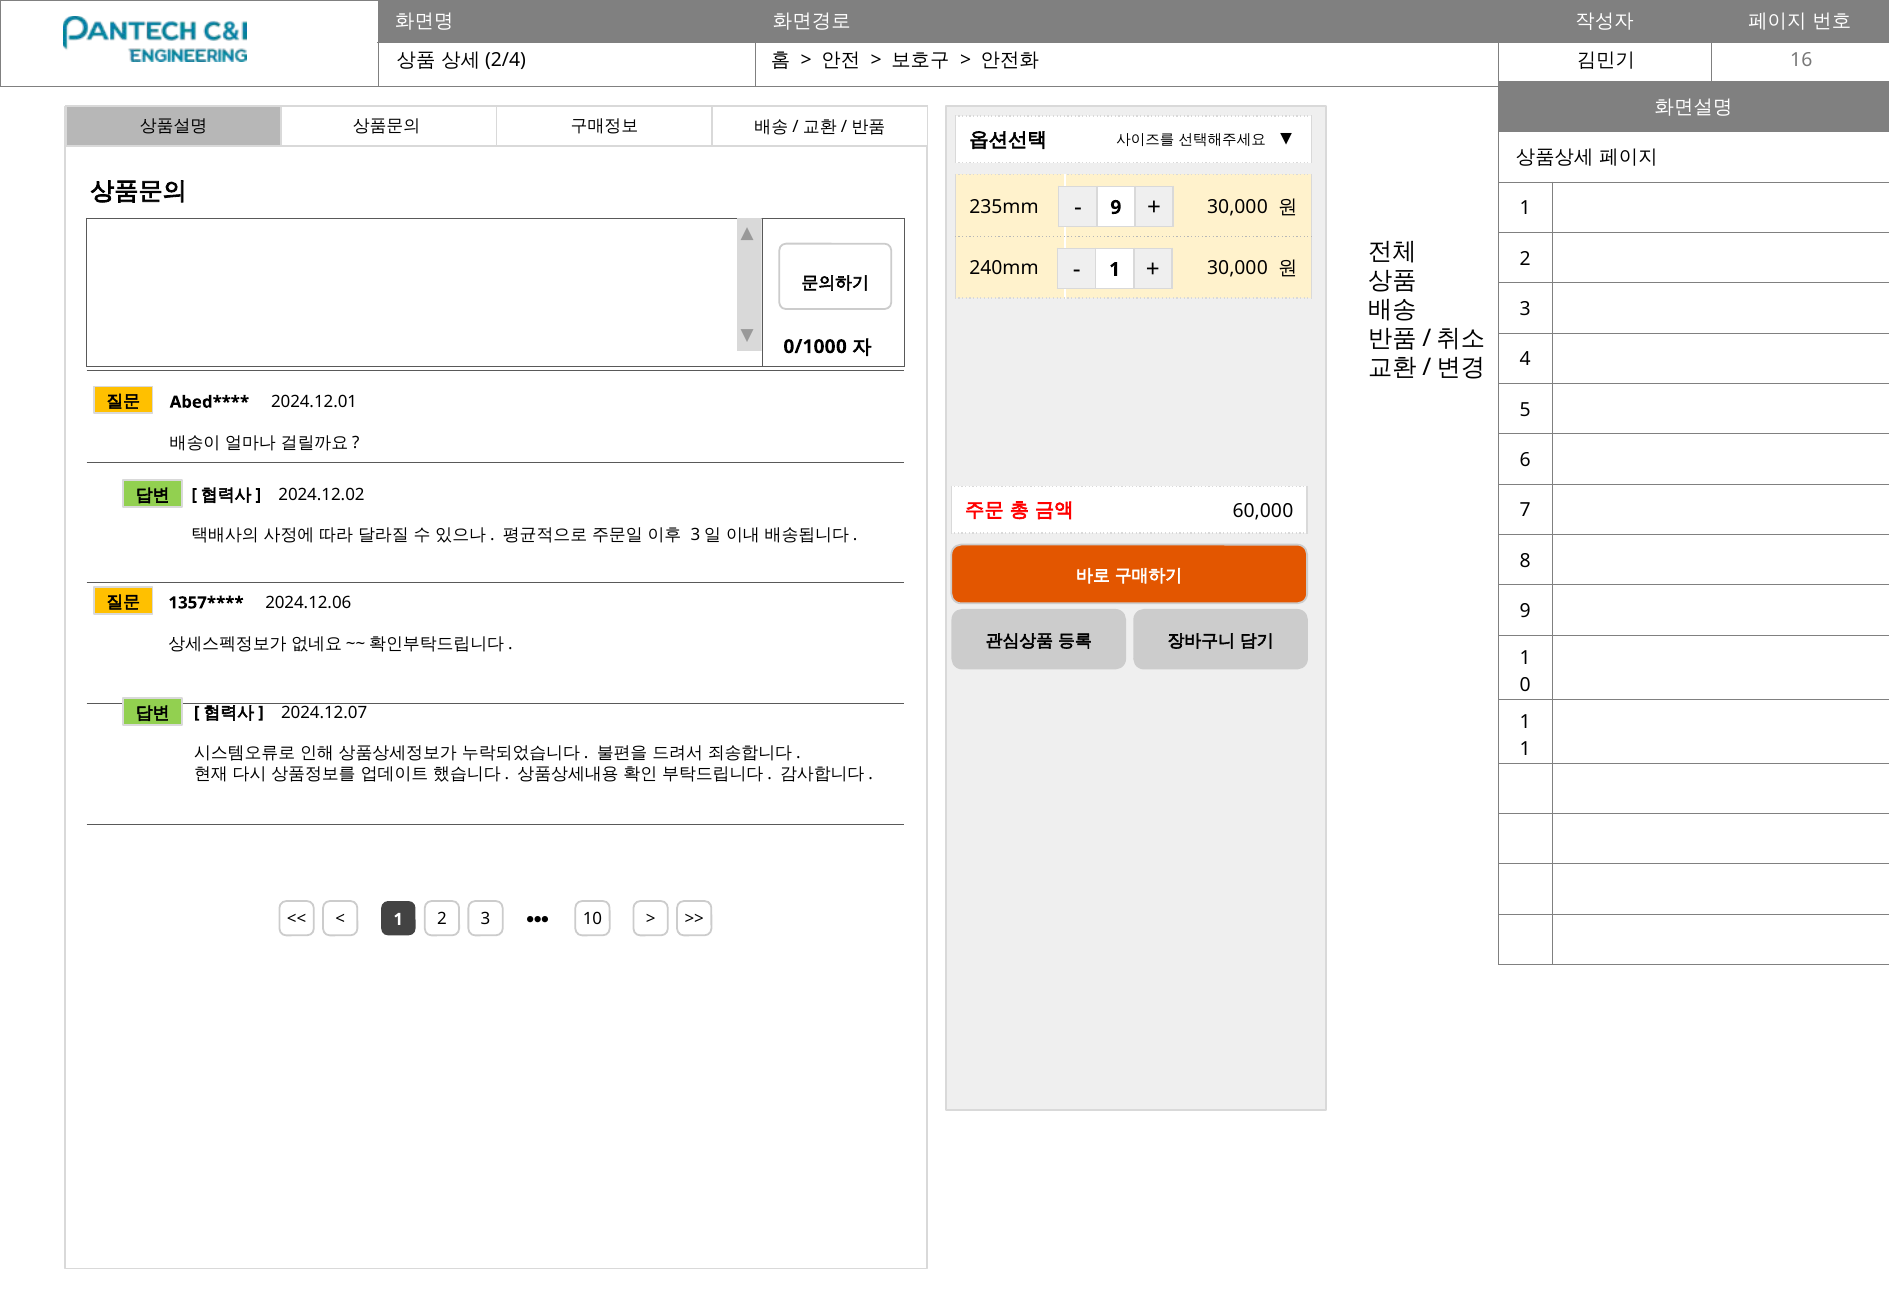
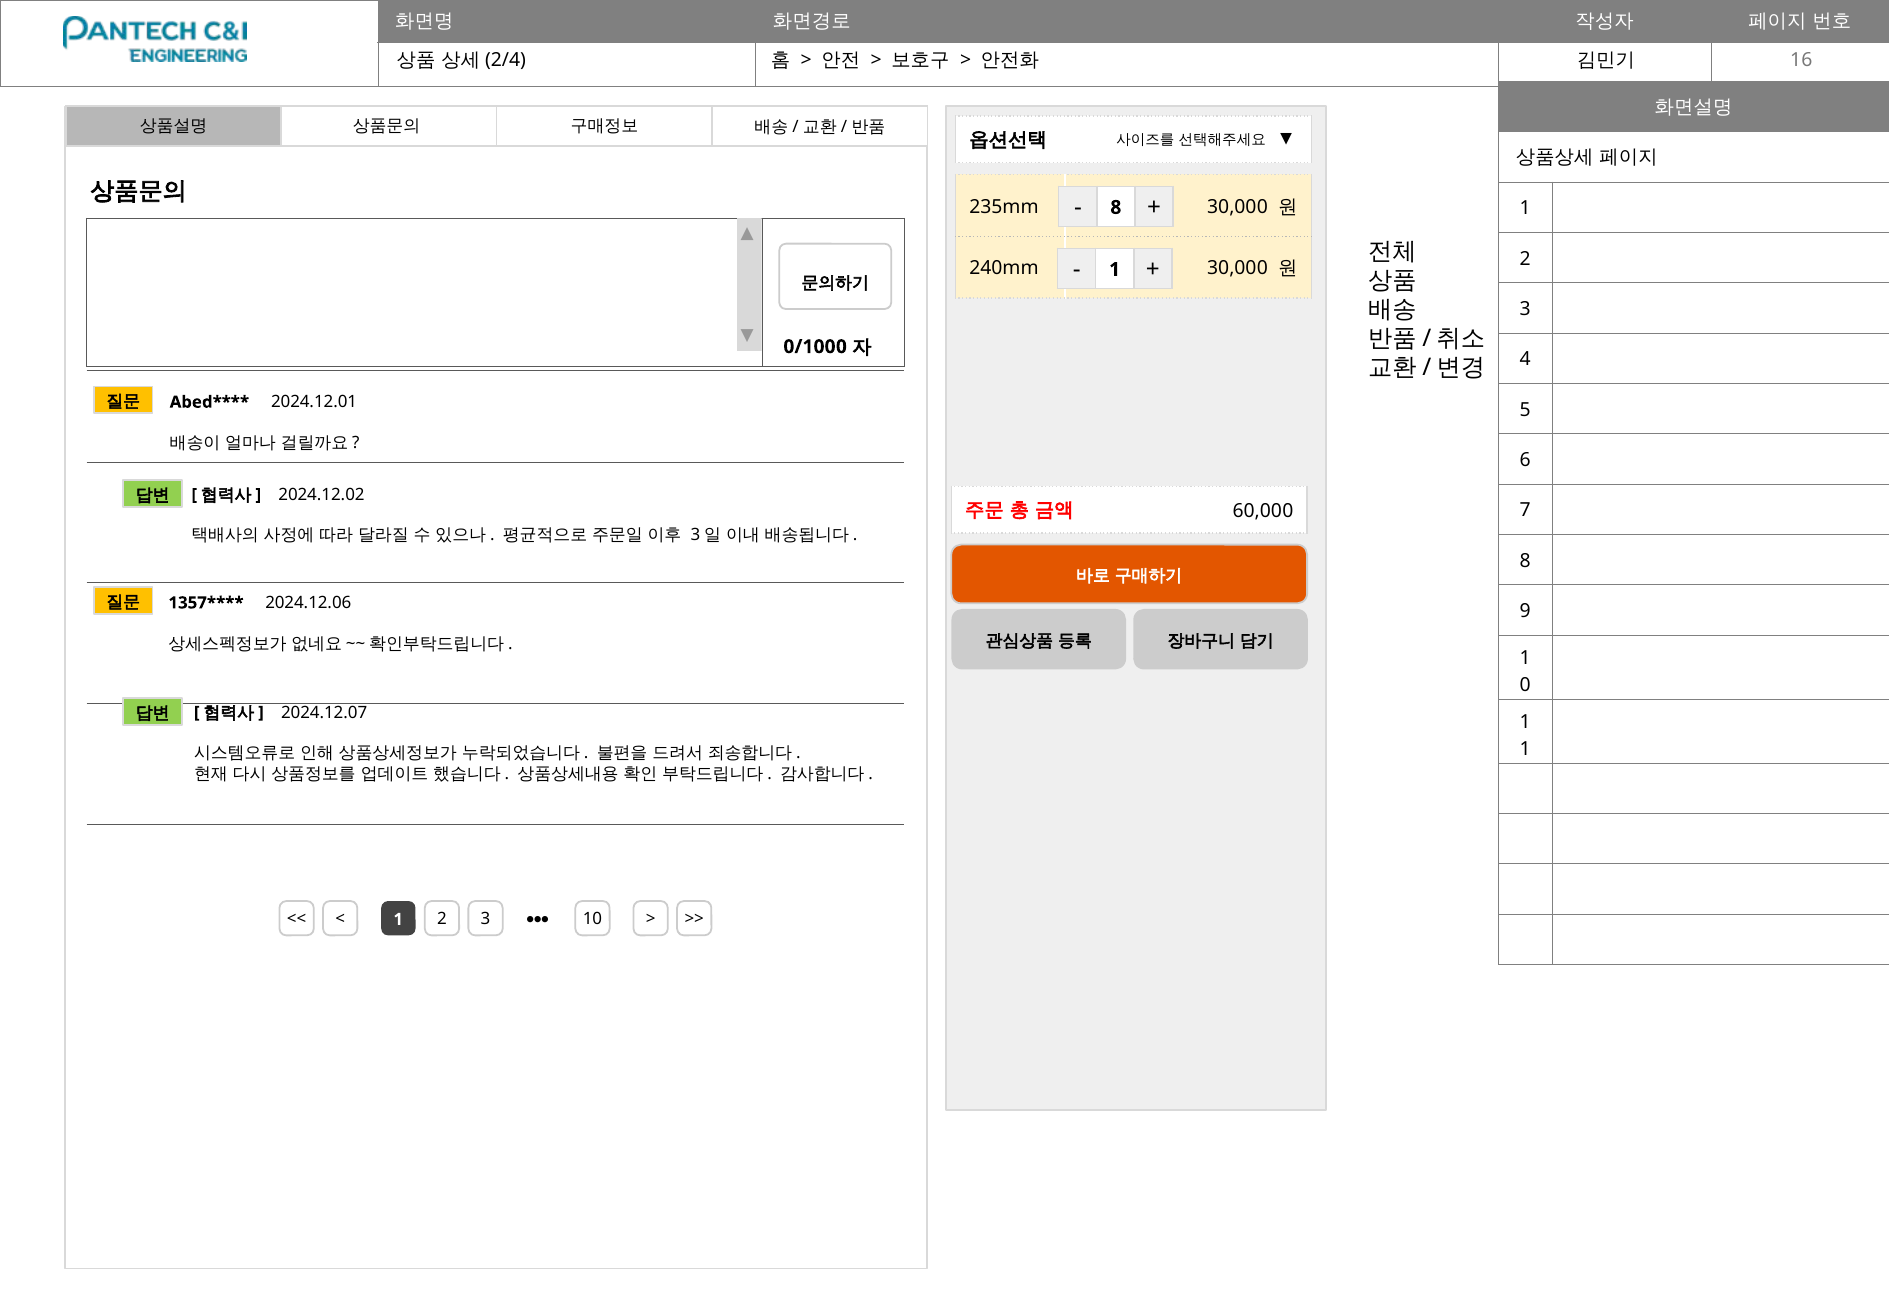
9 at (1116, 207): 9 -> 8
